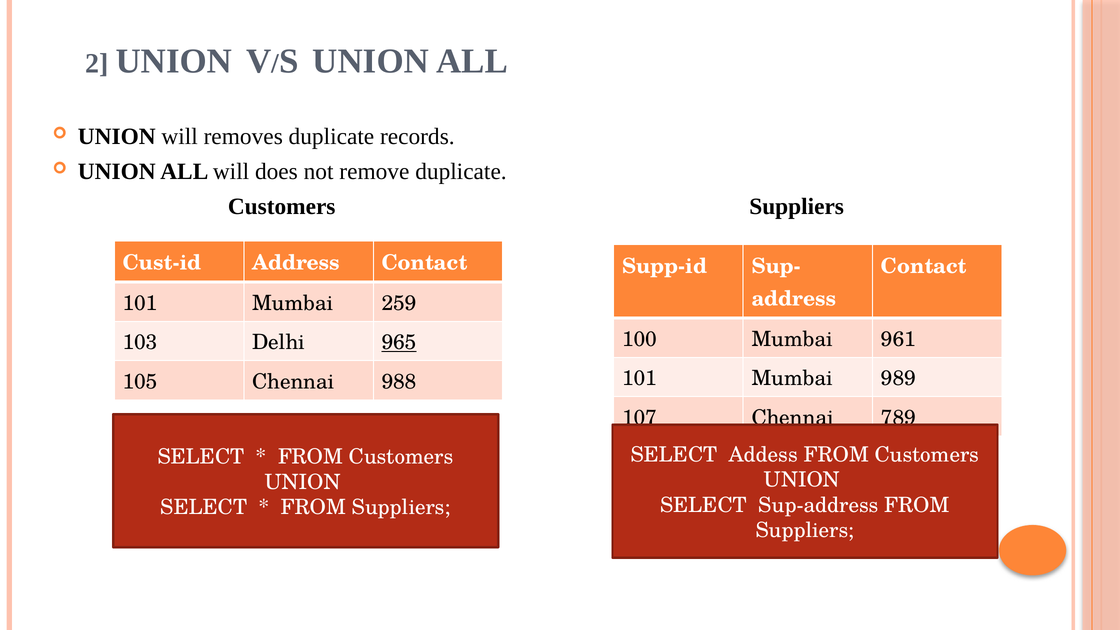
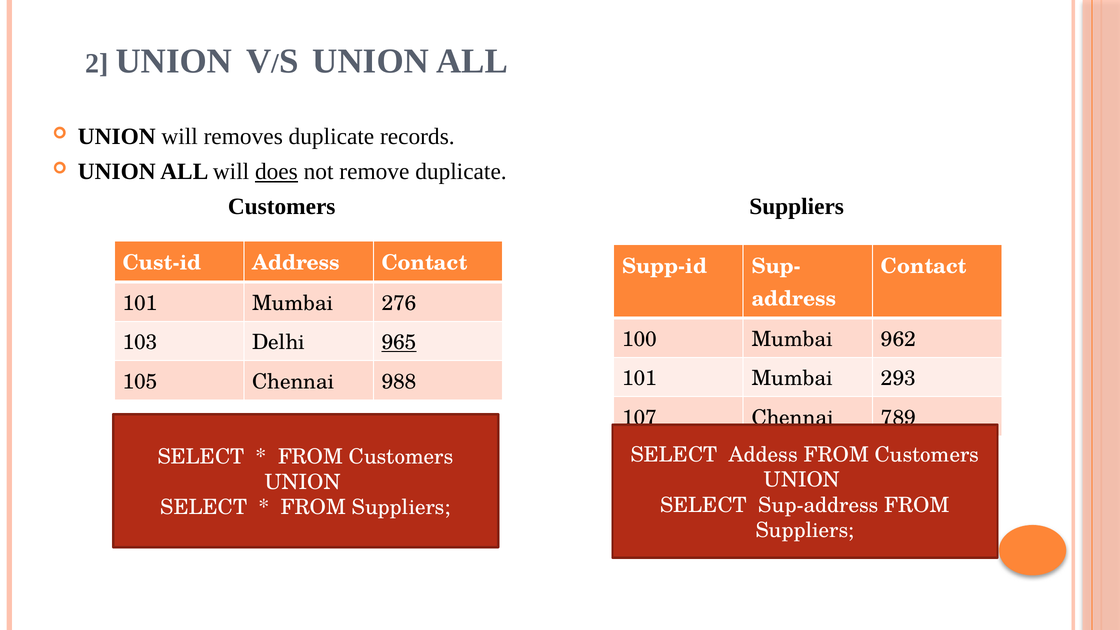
does underline: none -> present
259: 259 -> 276
961: 961 -> 962
989: 989 -> 293
